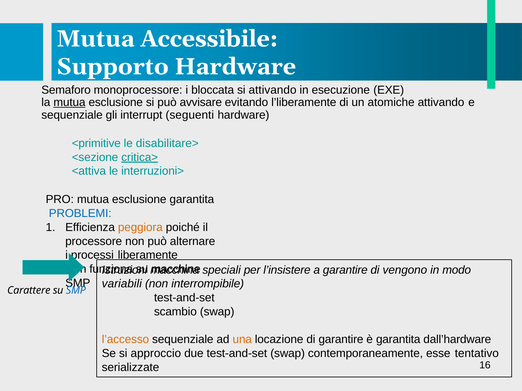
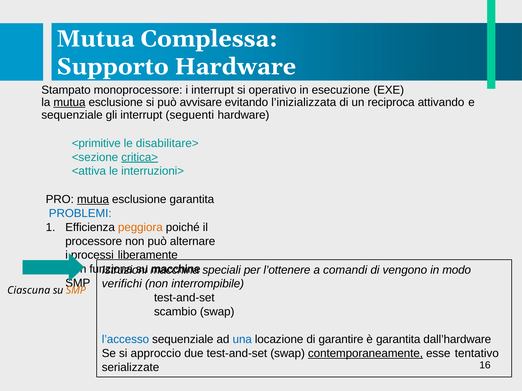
Accessibile: Accessibile -> Complessa
Semaforo: Semaforo -> Stampato
i bloccata: bloccata -> interrupt
si attivando: attivando -> operativo
l’liberamente: l’liberamente -> l’inizializzata
atomiche: atomiche -> reciproca
mutua at (93, 200) underline: none -> present
l’insistere: l’insistere -> l’ottenere
a garantire: garantire -> comandi
variabili: variabili -> verifichi
Carattere: Carattere -> Ciascuna
SMP at (76, 291) colour: blue -> orange
l’accesso colour: orange -> blue
una colour: orange -> blue
contemporaneamente underline: none -> present
